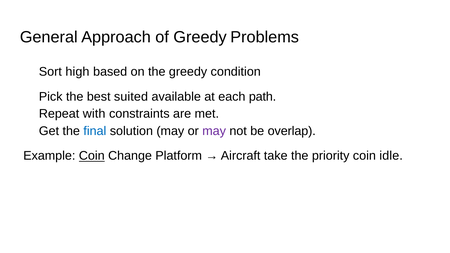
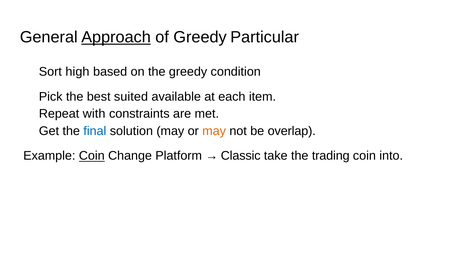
Approach underline: none -> present
Problems: Problems -> Particular
path: path -> item
may at (214, 131) colour: purple -> orange
Aircraft: Aircraft -> Classic
priority: priority -> trading
idle: idle -> into
